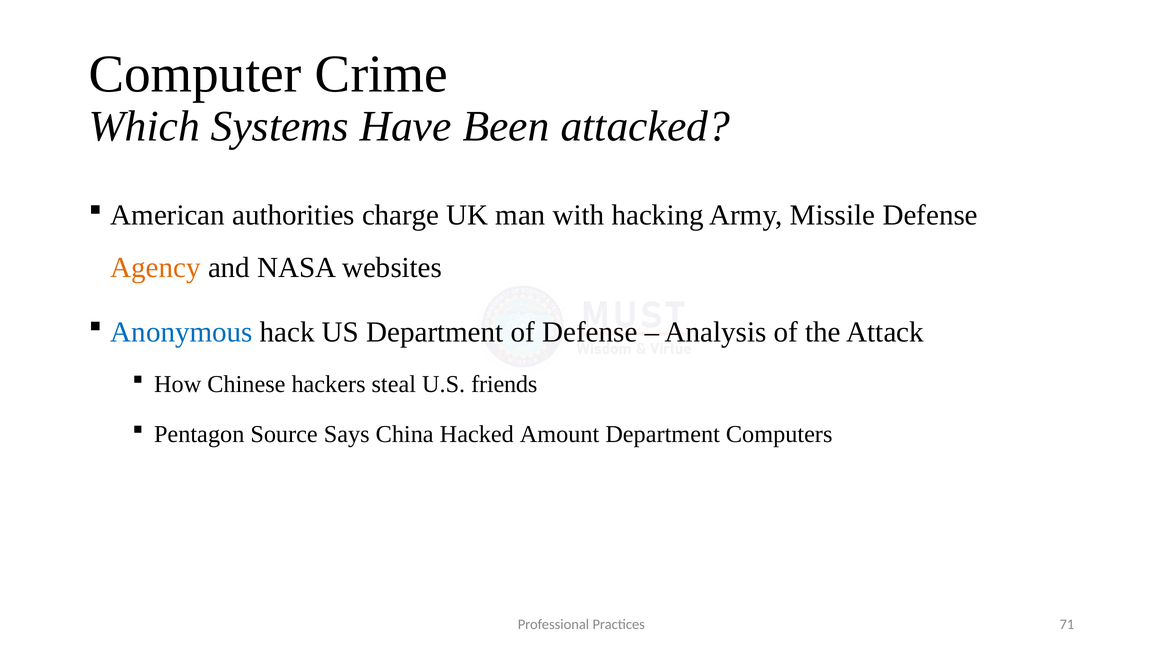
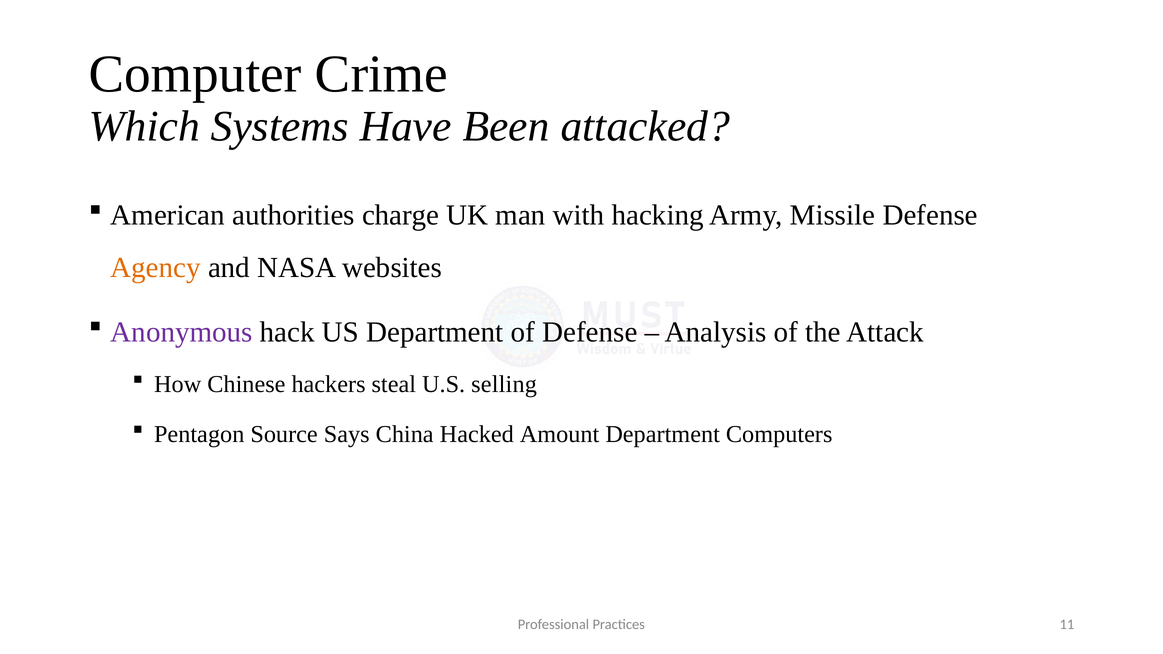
Anonymous colour: blue -> purple
friends: friends -> selling
71: 71 -> 11
